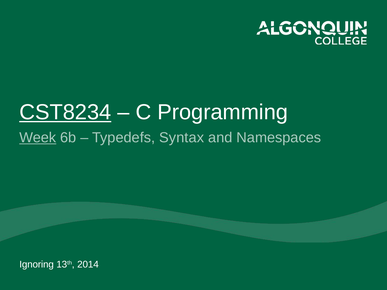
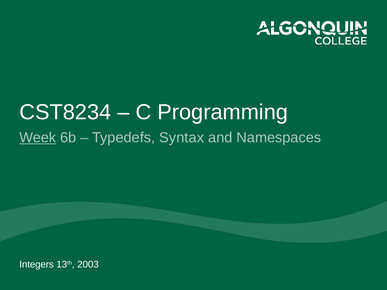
CST8234 underline: present -> none
Ignoring: Ignoring -> Integers
2014: 2014 -> 2003
